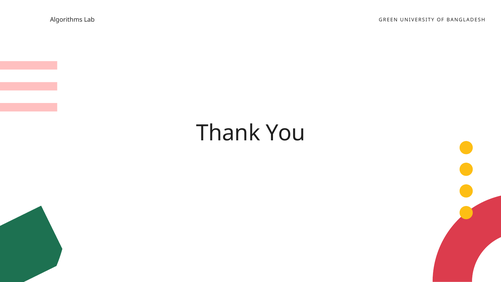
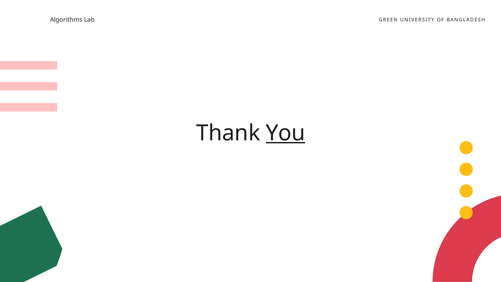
You underline: none -> present
